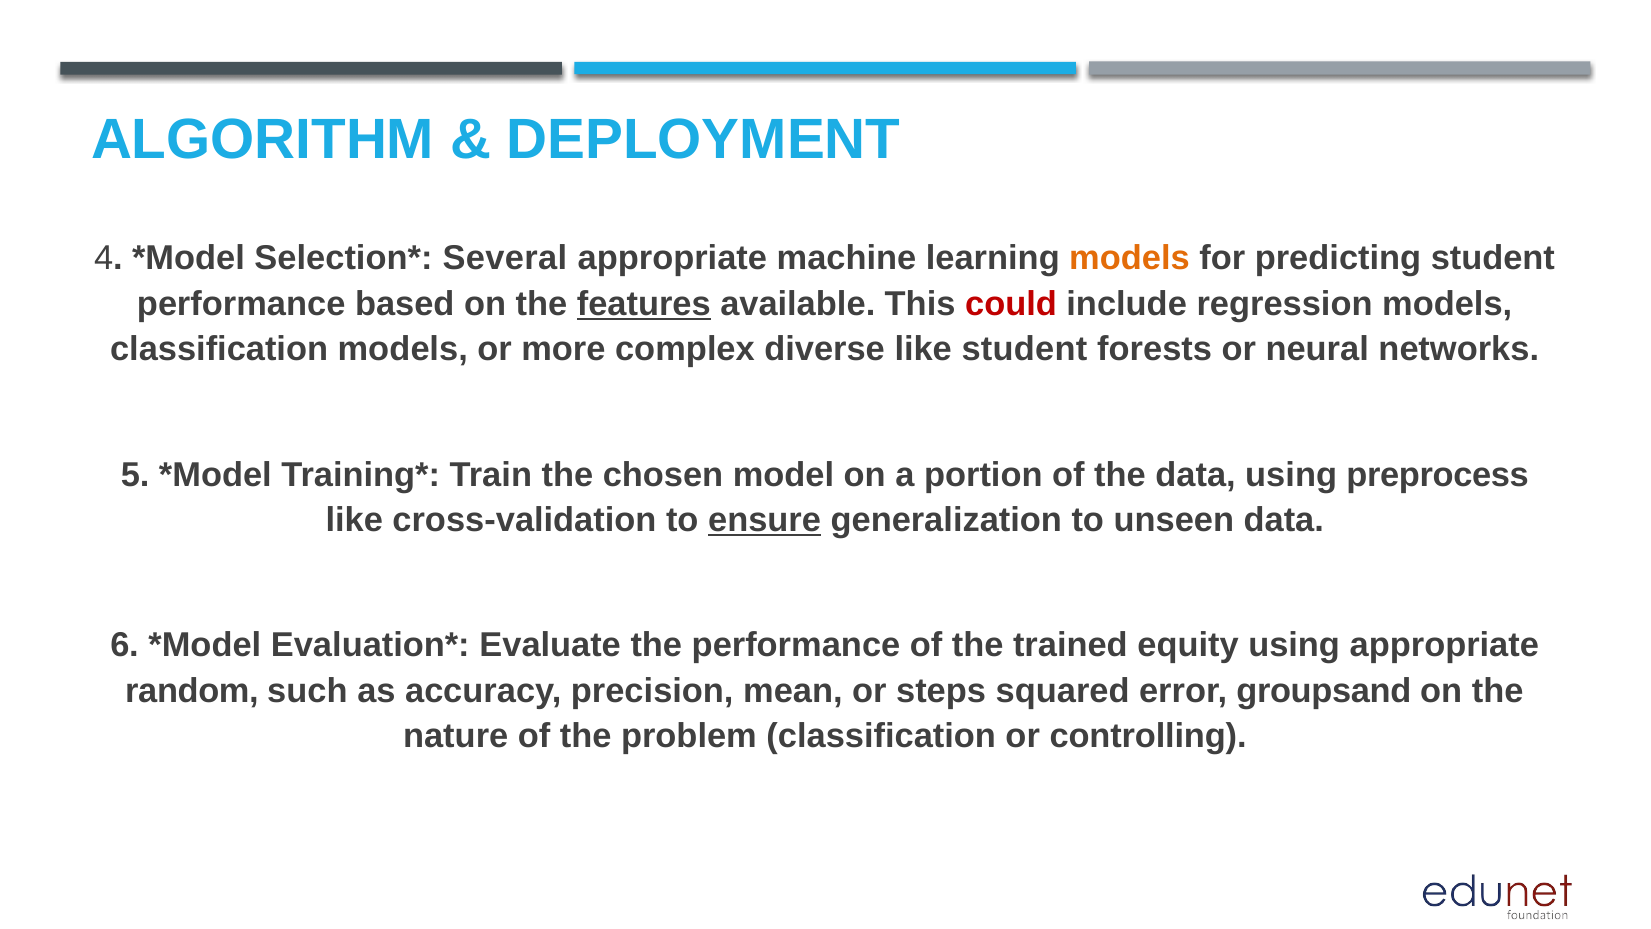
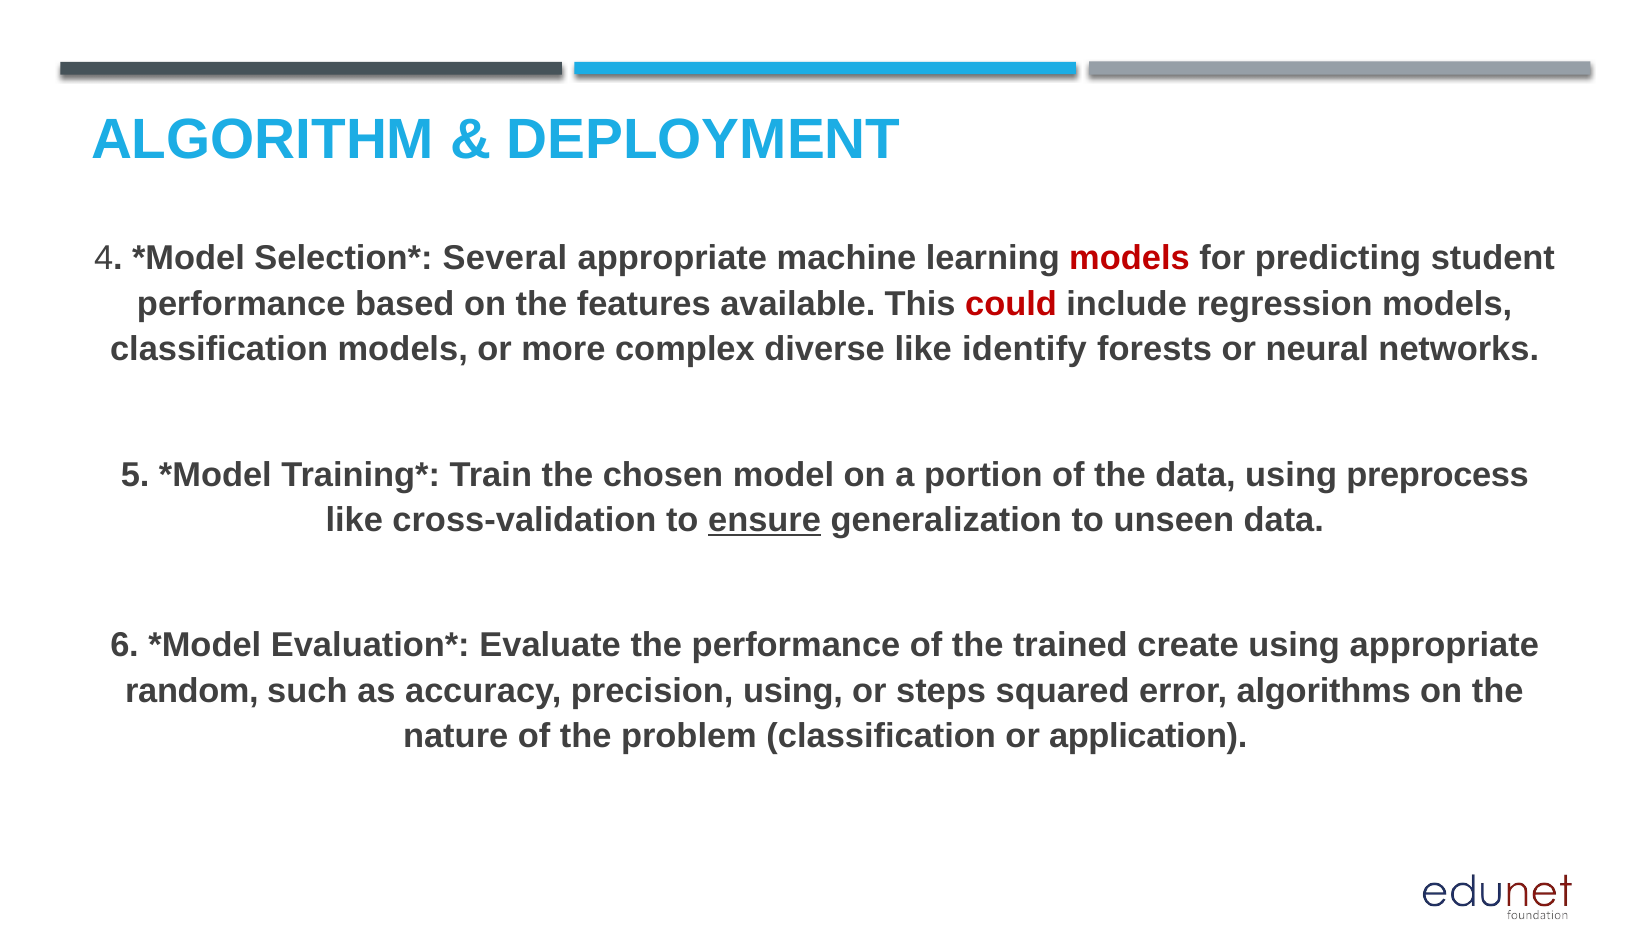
models at (1130, 259) colour: orange -> red
features underline: present -> none
like student: student -> identify
equity: equity -> create
precision mean: mean -> using
groupsand: groupsand -> algorithms
controlling: controlling -> application
